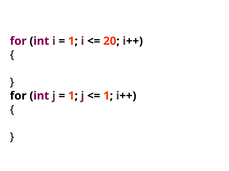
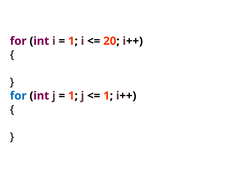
for at (18, 96) colour: black -> blue
